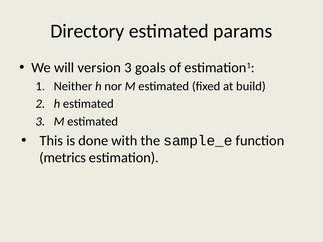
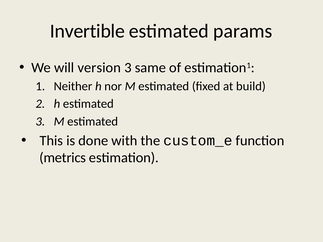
Directory: Directory -> Invertible
goals: goals -> same
sample_e: sample_e -> custom_e
